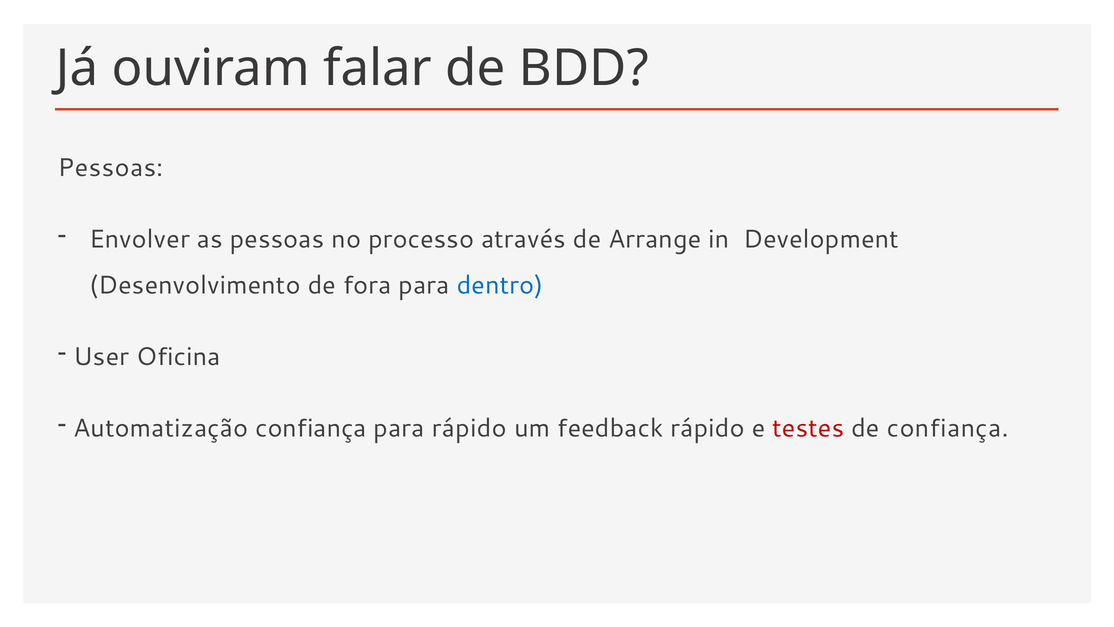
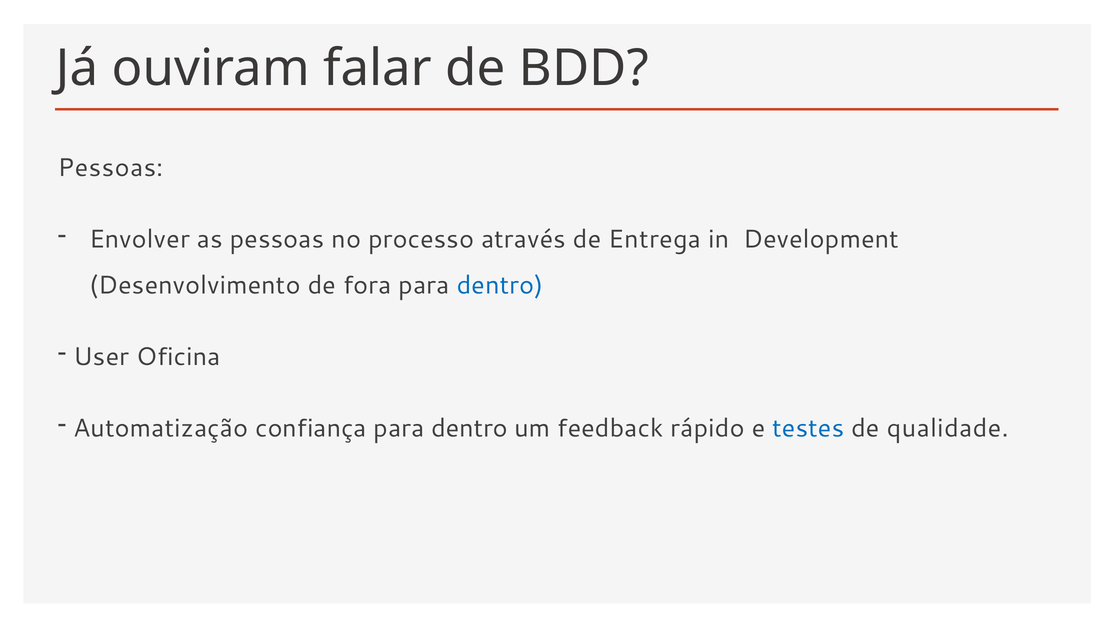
Arrange: Arrange -> Entrega
rápido at (469, 428): rápido -> dentro
testes colour: red -> blue
de confiança: confiança -> qualidade
